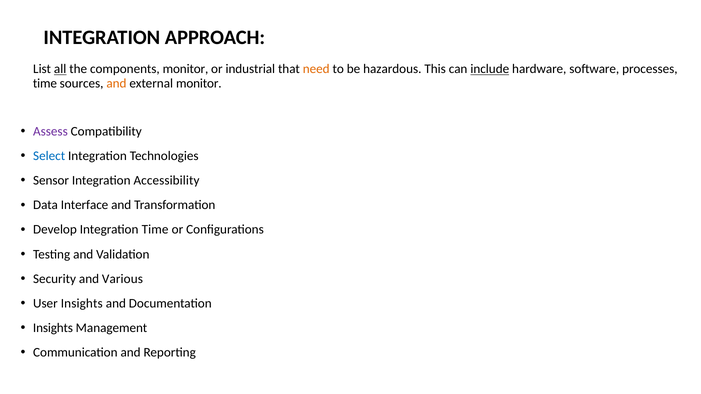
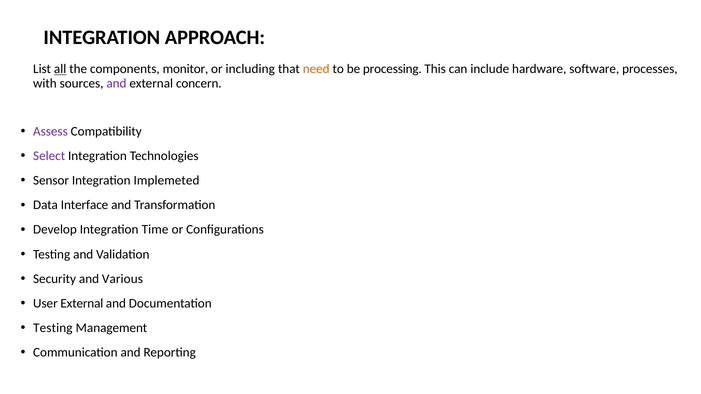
industrial: industrial -> including
hazardous: hazardous -> processing
include underline: present -> none
time at (45, 83): time -> with
and at (116, 83) colour: orange -> purple
external monitor: monitor -> concern
Select colour: blue -> purple
Accessibility: Accessibility -> Implemeted
User Insights: Insights -> External
Insights at (53, 328): Insights -> Testing
